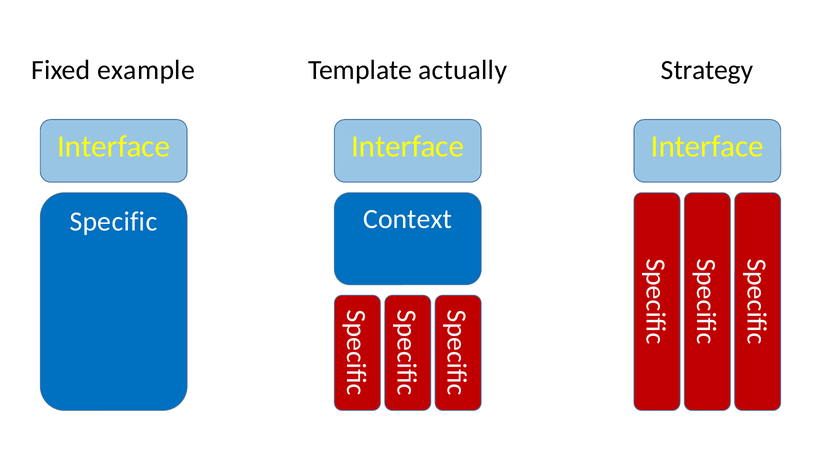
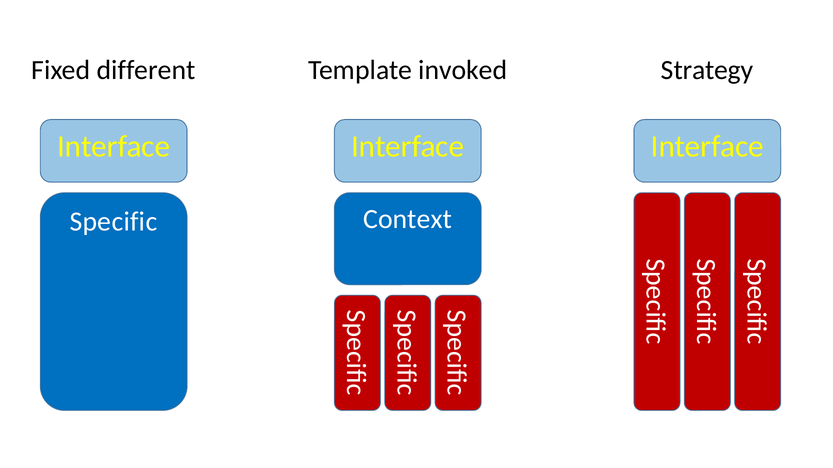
example: example -> different
actually: actually -> invoked
